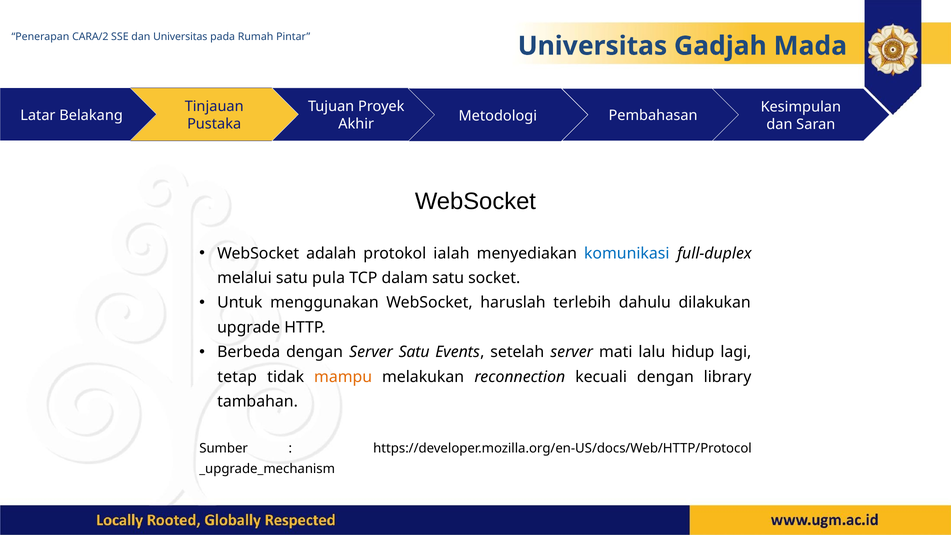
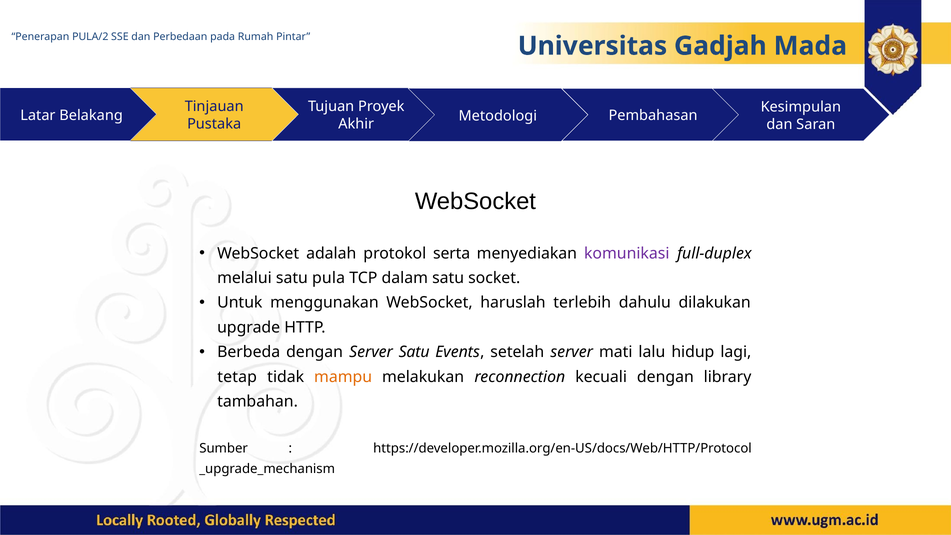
CARA/2: CARA/2 -> PULA/2
dan Universitas: Universitas -> Perbedaan
ialah: ialah -> serta
komunikasi colour: blue -> purple
